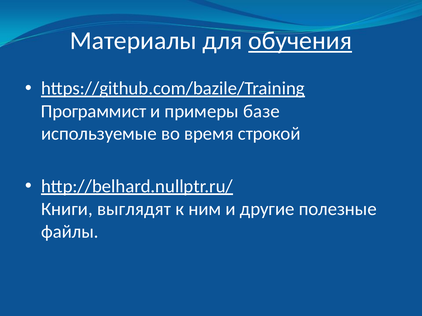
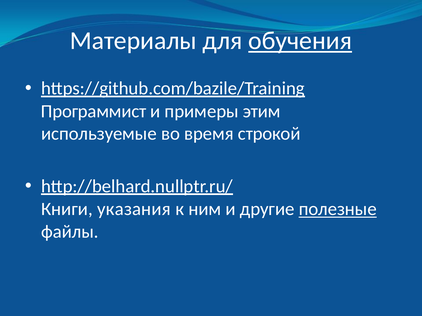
базе: базе -> этим
выглядят: выглядят -> указания
полезные underline: none -> present
